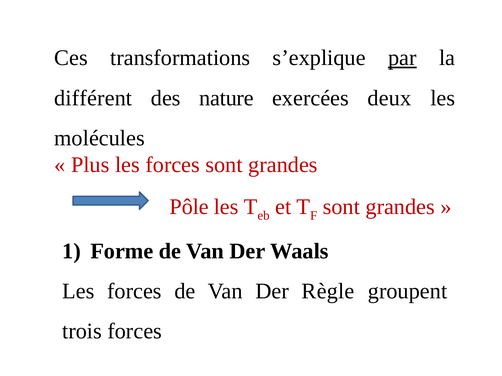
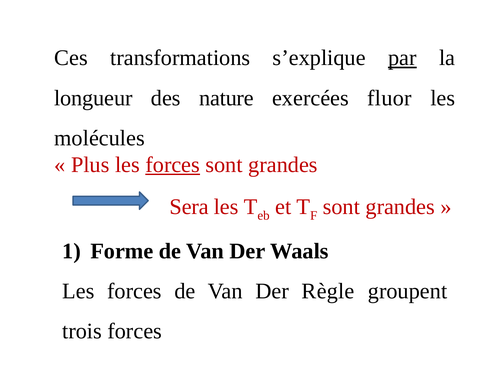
différent: différent -> longueur
deux: deux -> fluor
forces at (173, 165) underline: none -> present
Pôle: Pôle -> Sera
